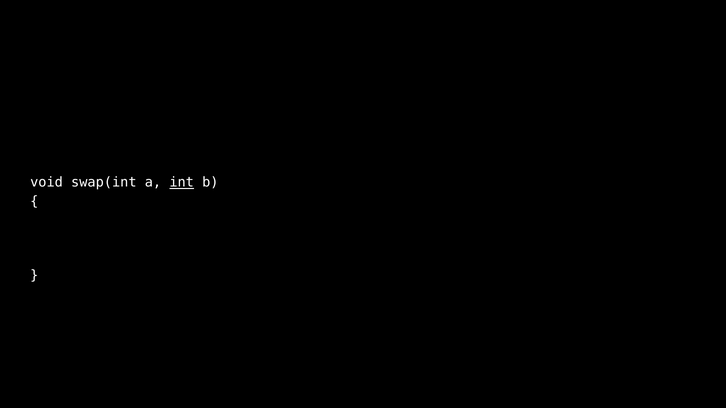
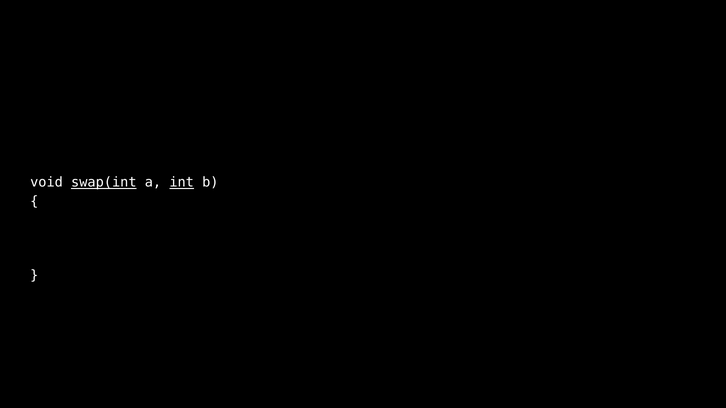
swap(int underline: none -> present
